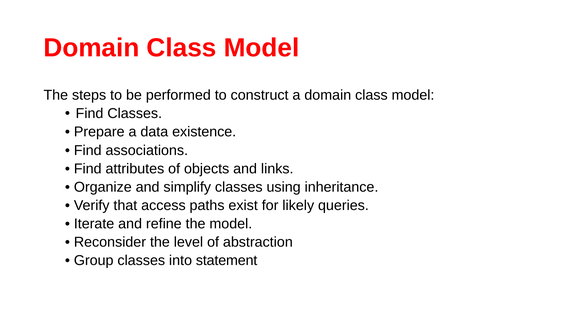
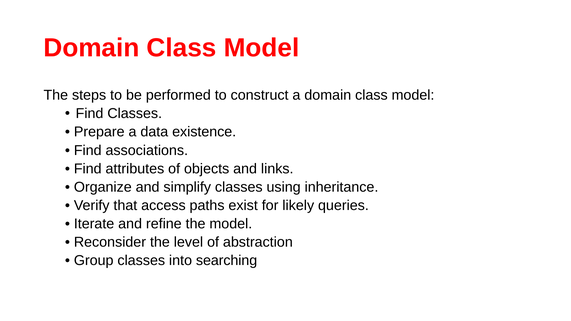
statement: statement -> searching
